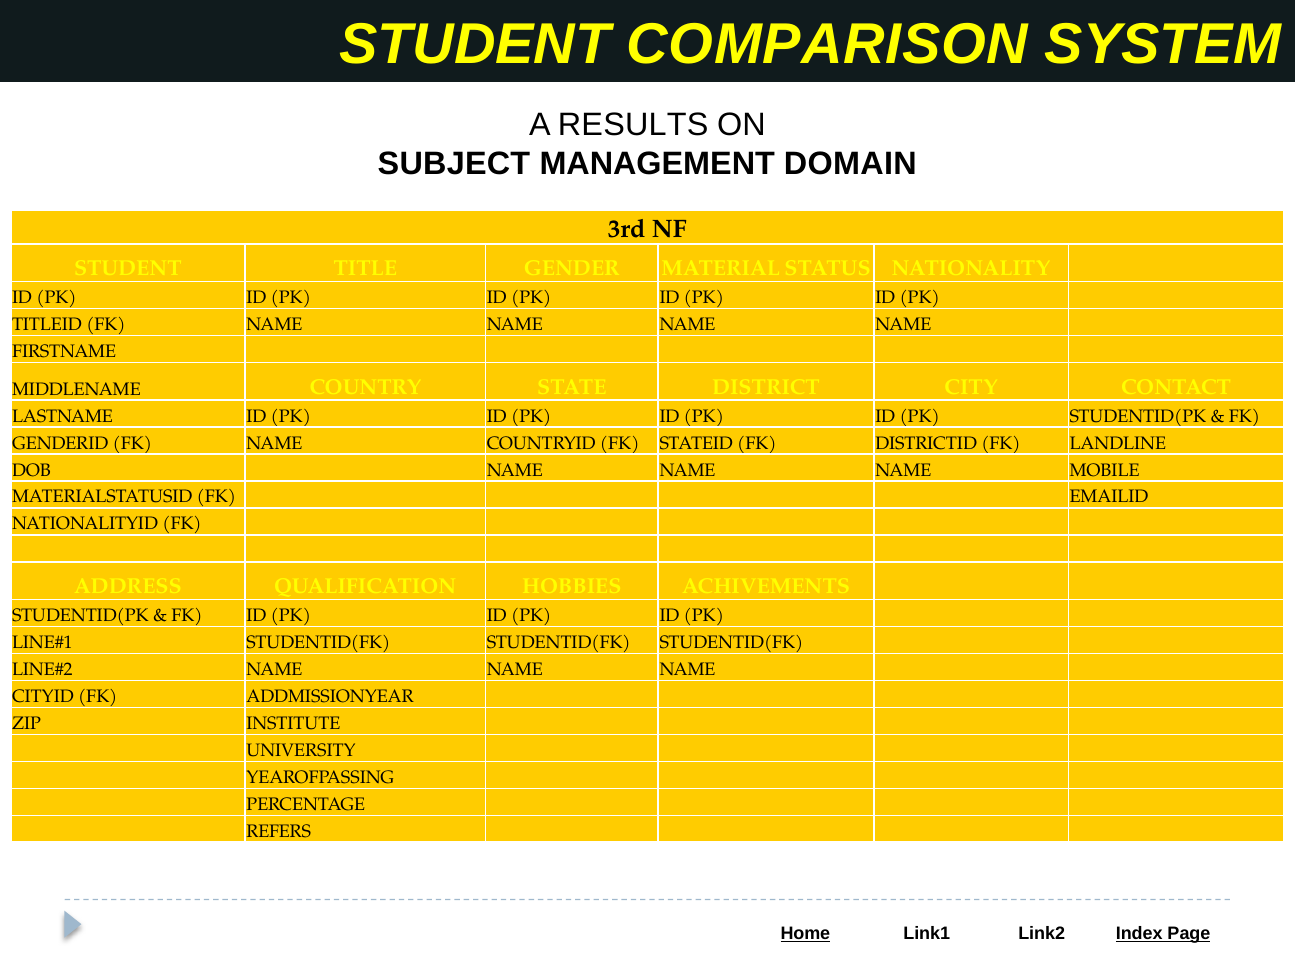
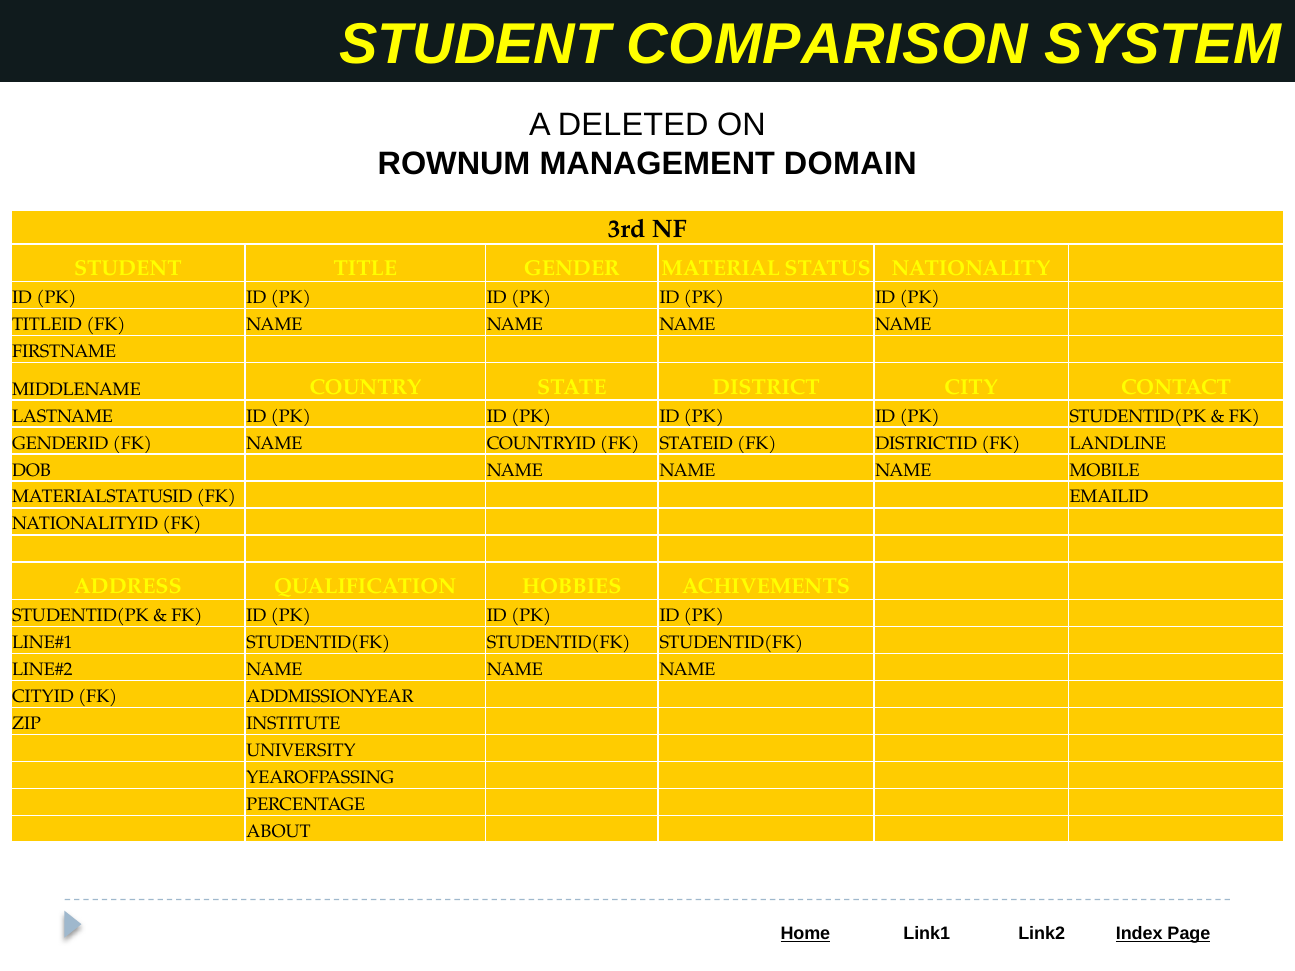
RESULTS: RESULTS -> DELETED
SUBJECT: SUBJECT -> ROWNUM
REFERS: REFERS -> ABOUT
